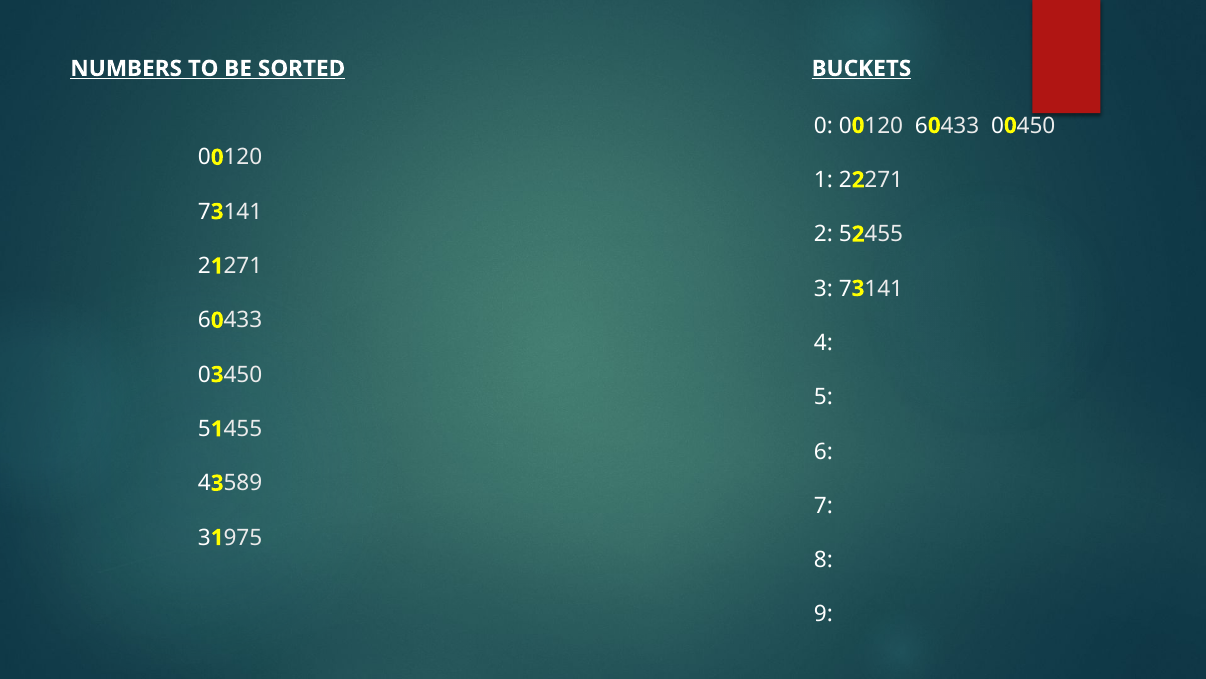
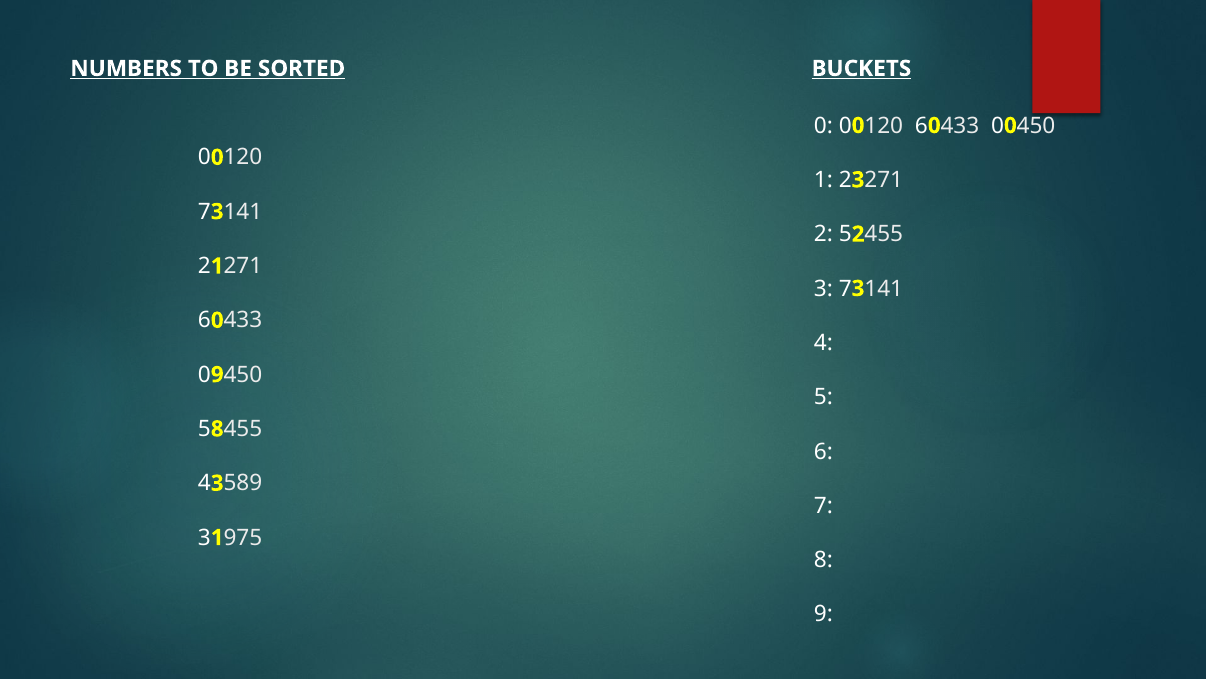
2 2: 2 -> 3
0 3: 3 -> 9
5 1: 1 -> 8
